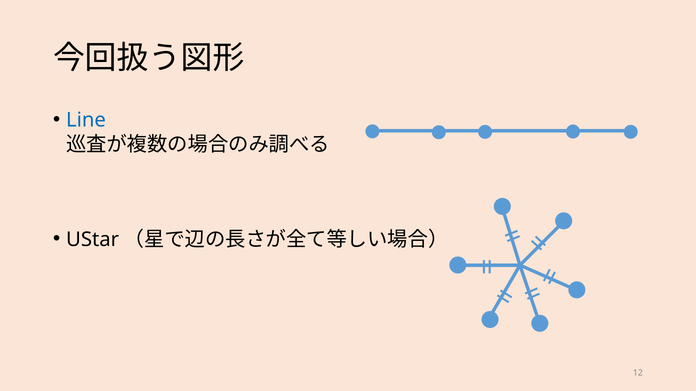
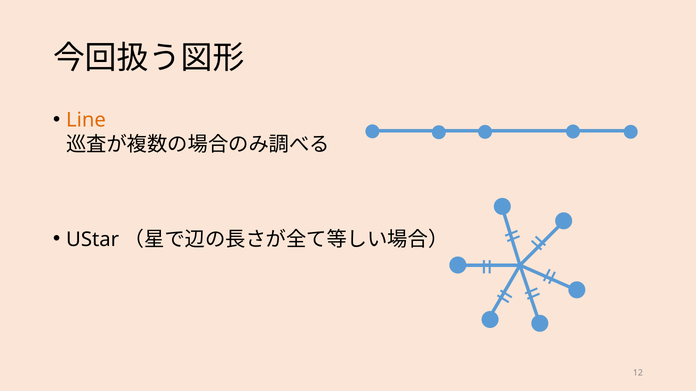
Line colour: blue -> orange
